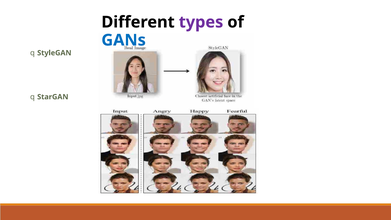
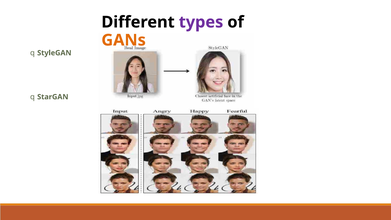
GANs colour: blue -> orange
